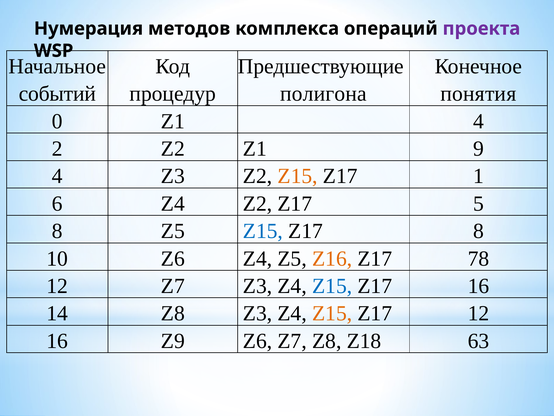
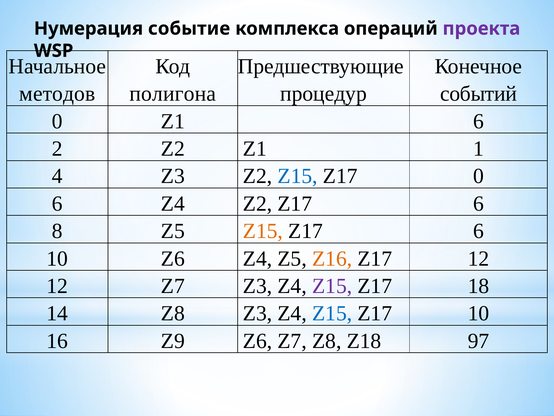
методов: методов -> событие
событий: событий -> методов
процедур: процедур -> полигона
полигона: полигона -> процедур
понятия: понятия -> событий
Z1 4: 4 -> 6
9: 9 -> 1
Z15 at (298, 176) colour: orange -> blue
Z17 1: 1 -> 0
Z2 Z17 5: 5 -> 6
Z15 at (263, 231) colour: blue -> orange
8 at (479, 231): 8 -> 6
Z17 78: 78 -> 12
Z15 at (332, 286) colour: blue -> purple
Z17 16: 16 -> 18
Z15 at (332, 313) colour: orange -> blue
Z17 12: 12 -> 10
63: 63 -> 97
